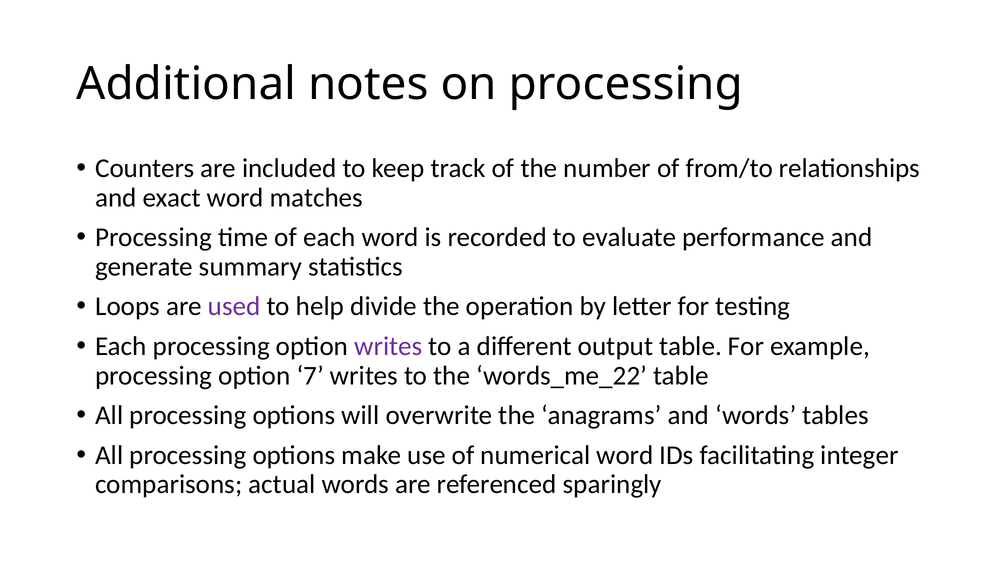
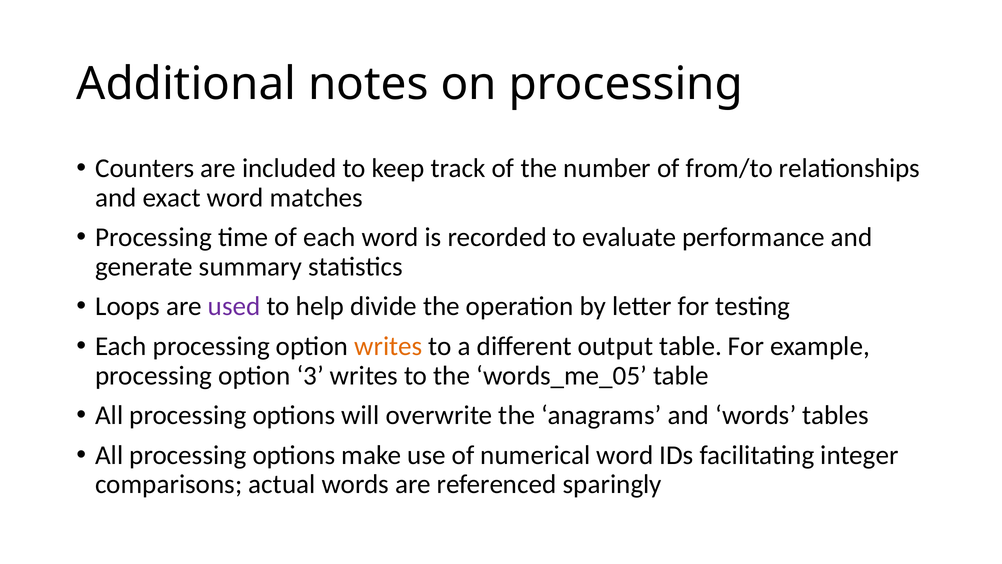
writes at (388, 346) colour: purple -> orange
7: 7 -> 3
words_me_22: words_me_22 -> words_me_05
